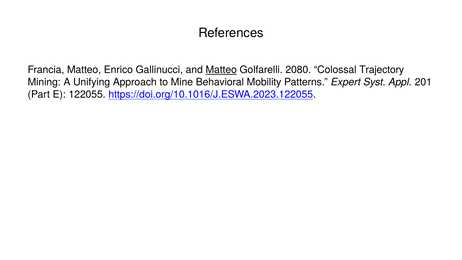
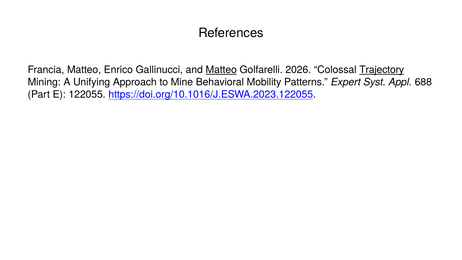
2080: 2080 -> 2026
Trajectory underline: none -> present
201: 201 -> 688
